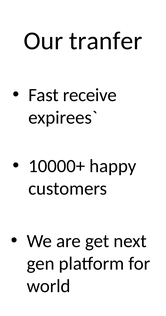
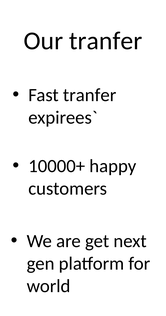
Fast receive: receive -> tranfer
